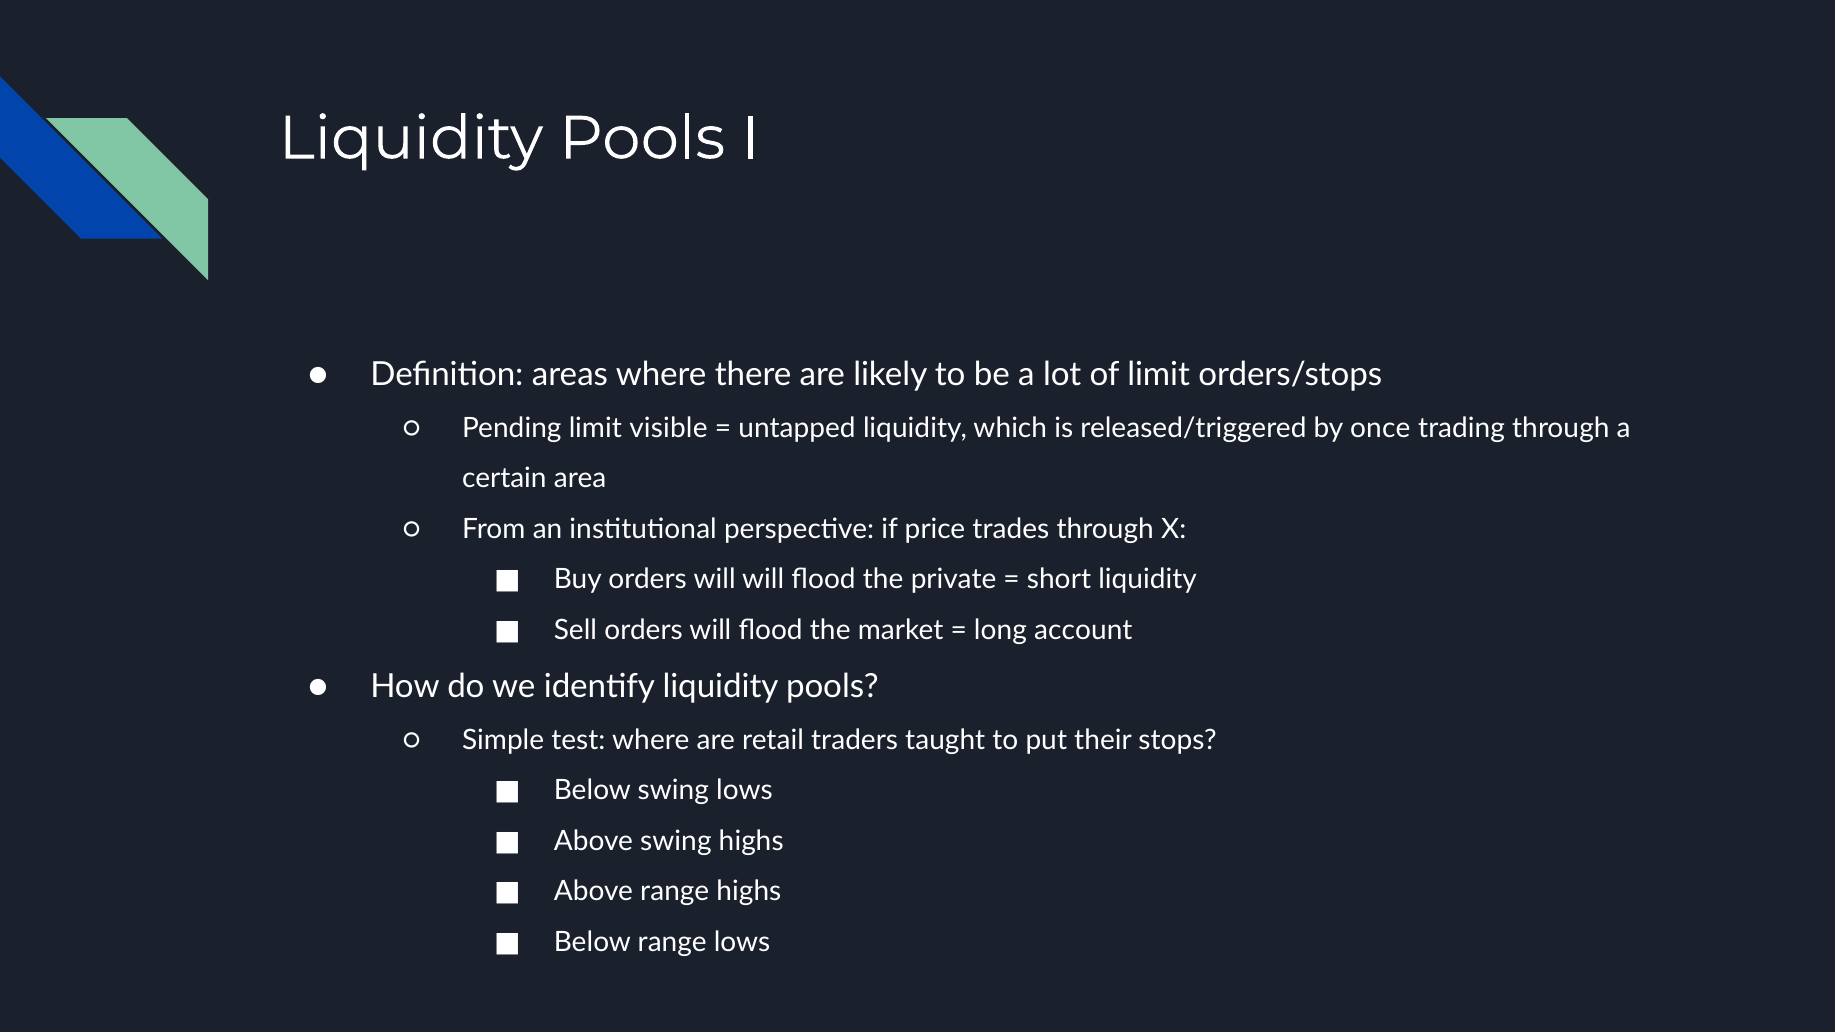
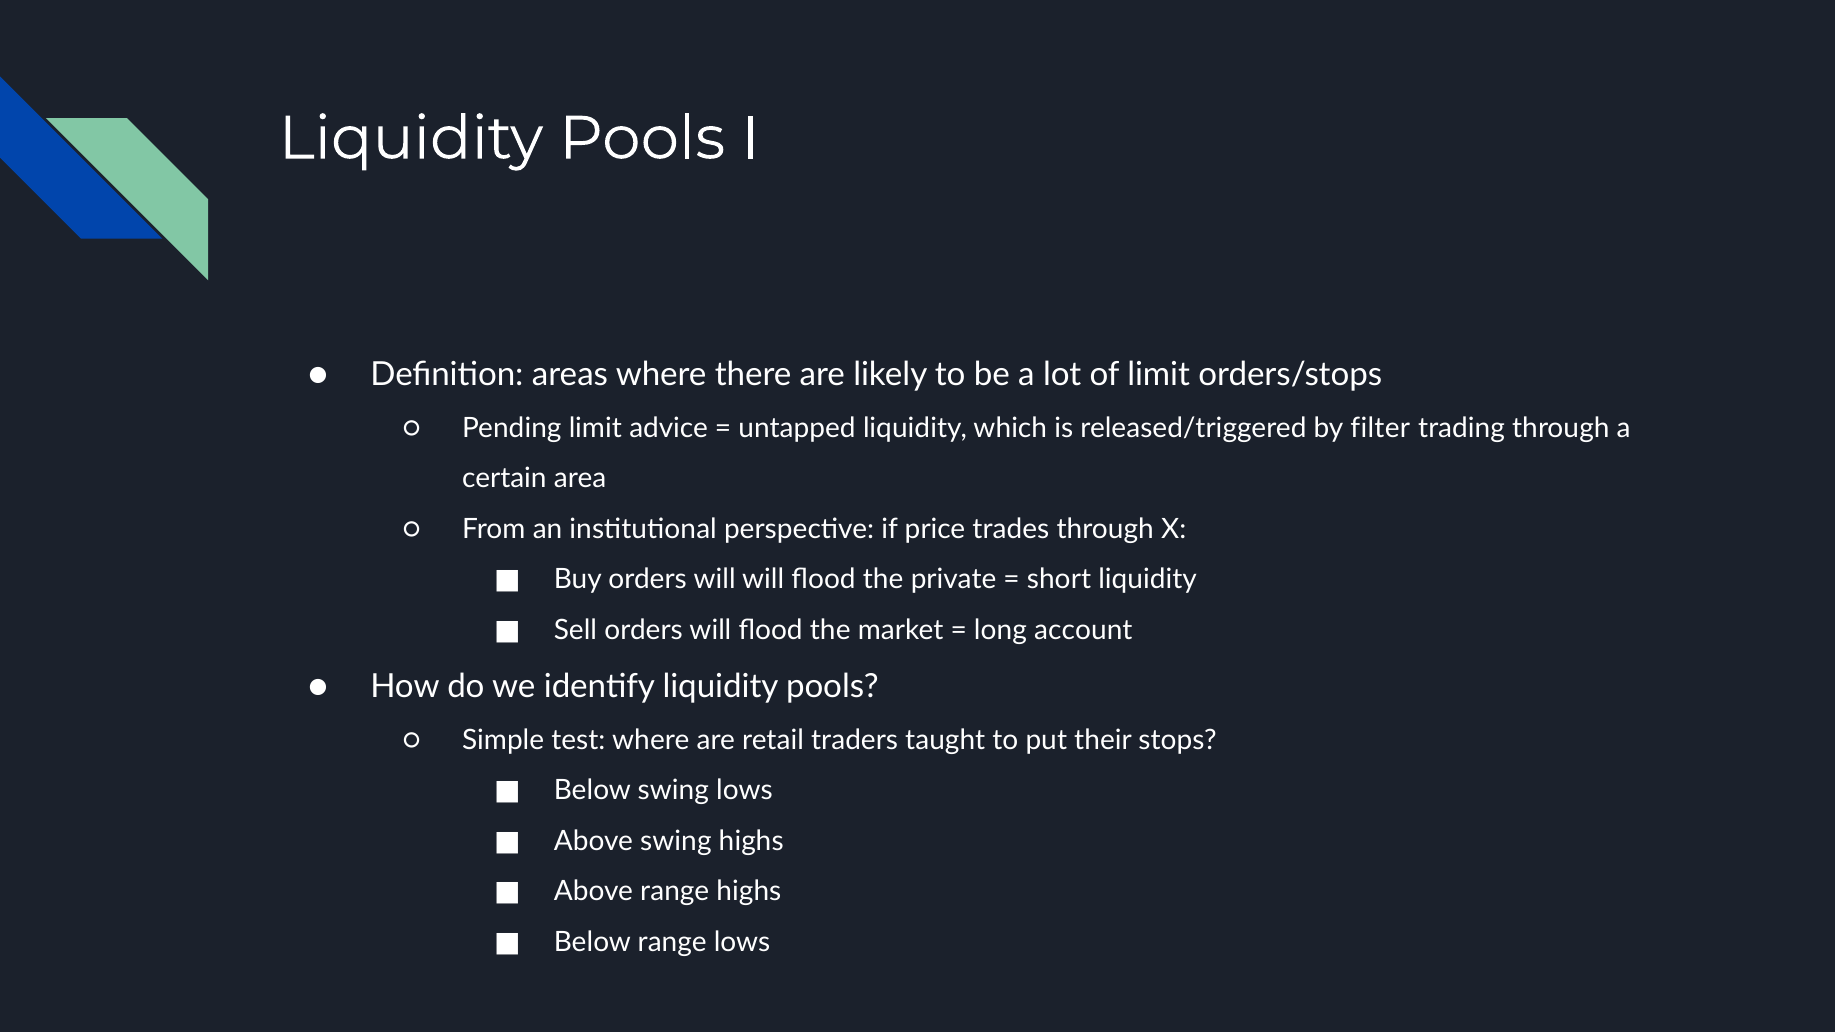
visible: visible -> advice
once: once -> filter
